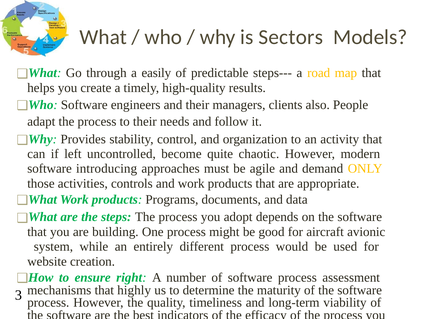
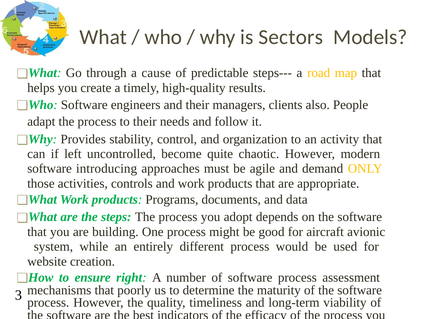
easily: easily -> cause
highly: highly -> poorly
